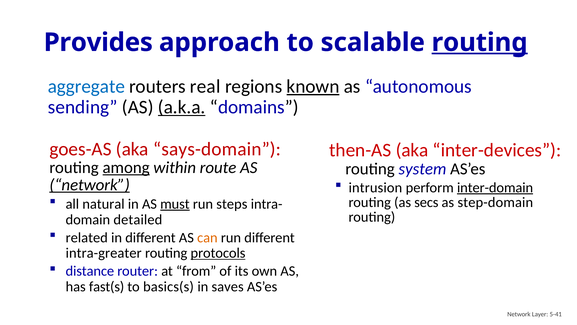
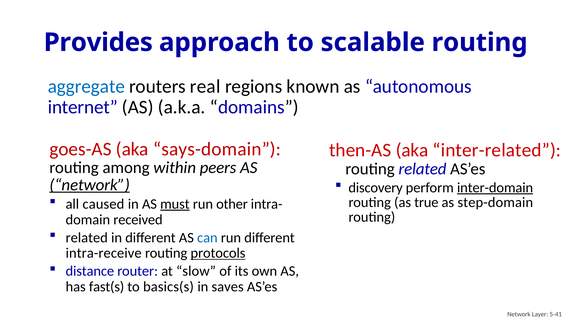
routing at (480, 42) underline: present -> none
known underline: present -> none
sending: sending -> internet
a.k.a underline: present -> none
inter-devices: inter-devices -> inter-related
among underline: present -> none
route: route -> peers
routing system: system -> related
intrusion: intrusion -> discovery
secs: secs -> true
natural: natural -> caused
steps: steps -> other
detailed: detailed -> received
can colour: orange -> blue
intra-greater: intra-greater -> intra-receive
from: from -> slow
